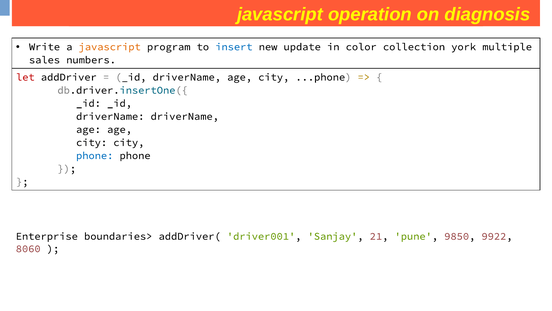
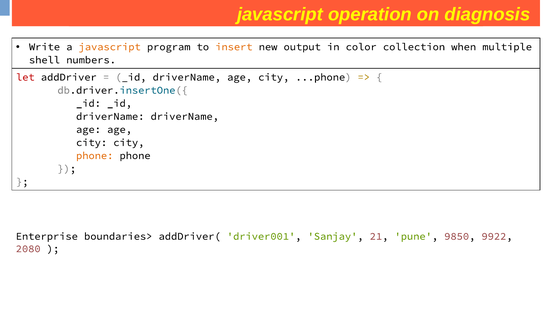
insert colour: blue -> orange
update: update -> output
york: york -> when
sales: sales -> shell
phone at (95, 155) colour: blue -> orange
8060: 8060 -> 2080
